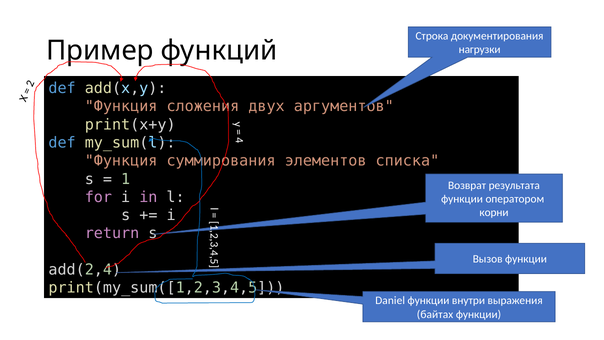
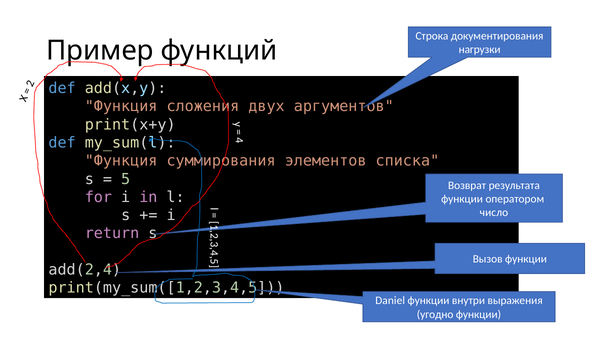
1 at (126, 179): 1 -> 5
корни: корни -> число
байтах: байтах -> угодно
